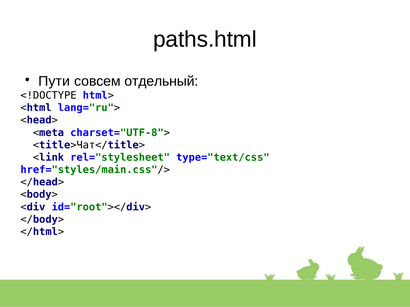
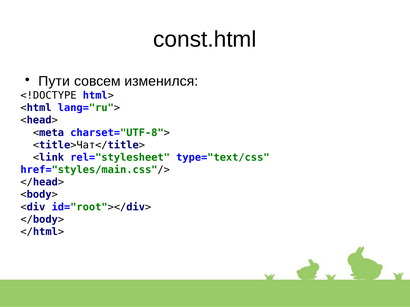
paths.html: paths.html -> const.html
отдельный: отдельный -> изменился
